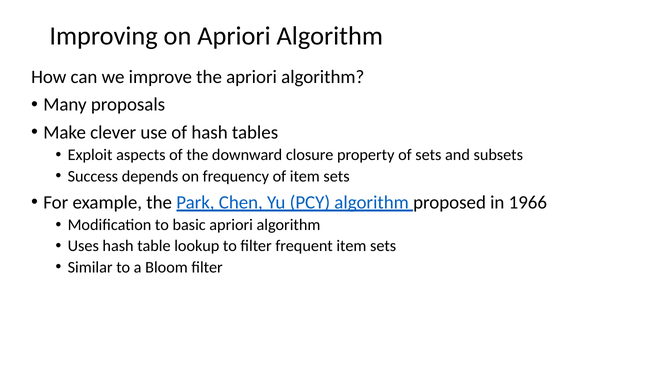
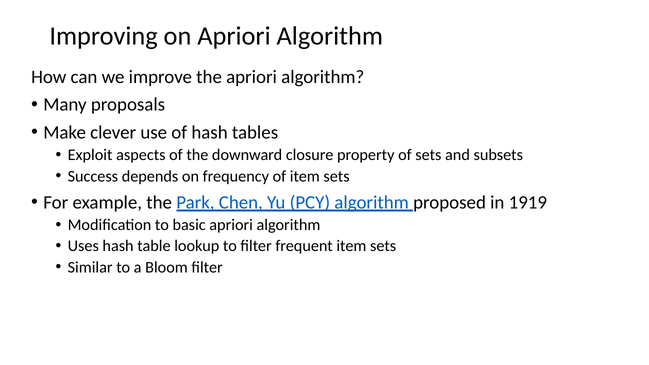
1966: 1966 -> 1919
